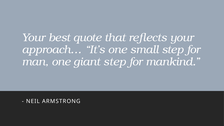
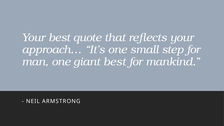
giant step: step -> best
